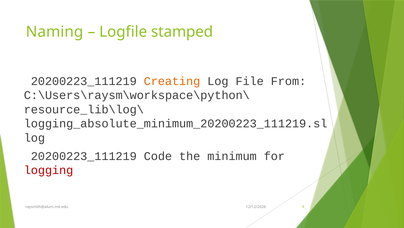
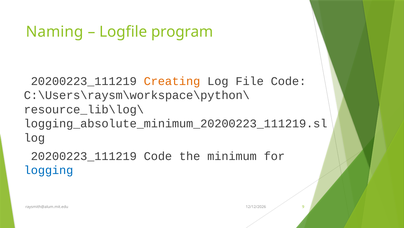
stamped: stamped -> program
File From: From -> Code
logging colour: red -> blue
